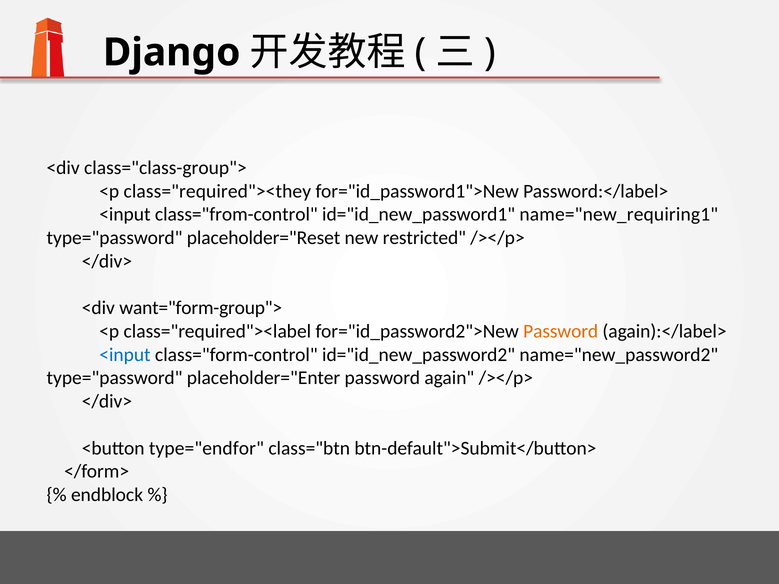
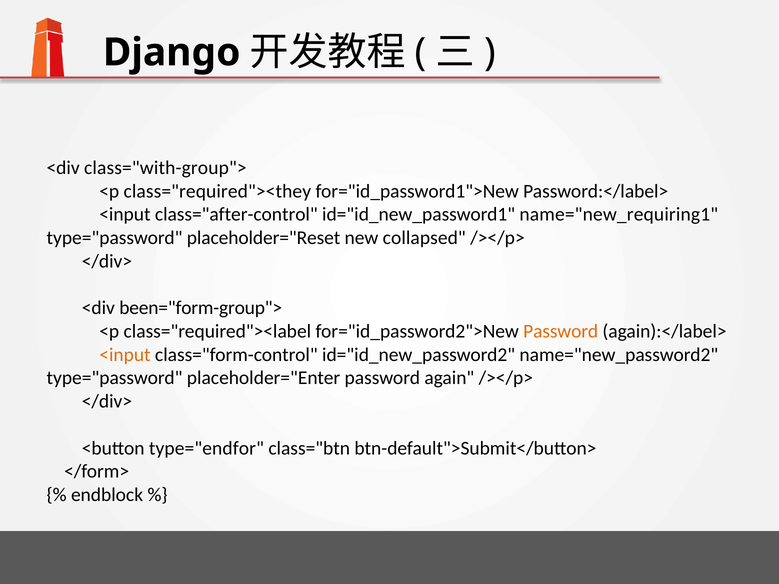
class="class-group">: class="class-group"> -> class="with-group">
class="from-control: class="from-control -> class="after-control
restricted: restricted -> collapsed
want="form-group">: want="form-group"> -> been="form-group">
<input at (125, 355) colour: blue -> orange
